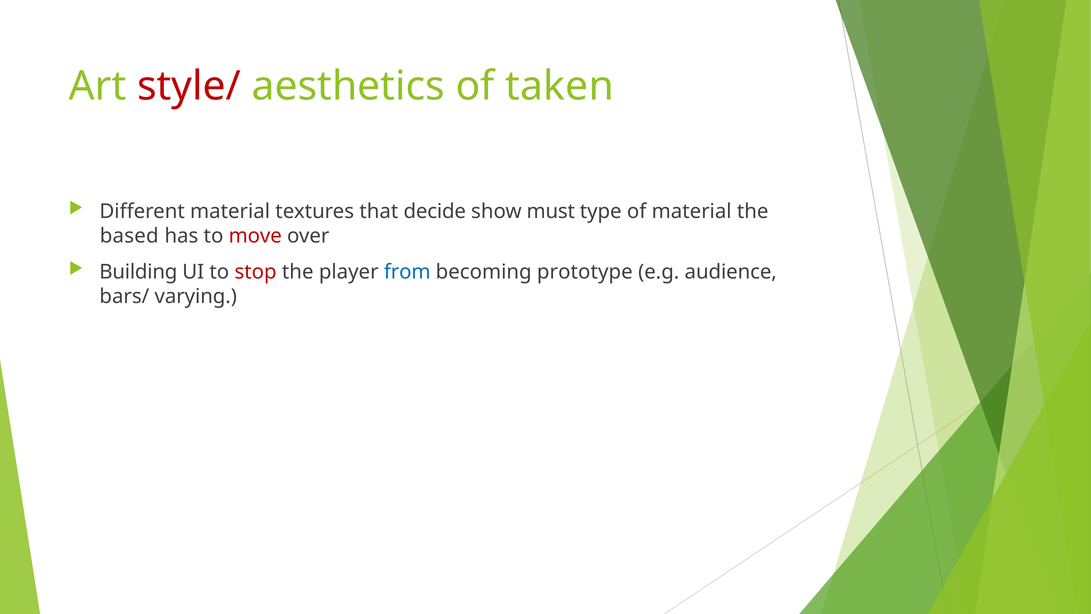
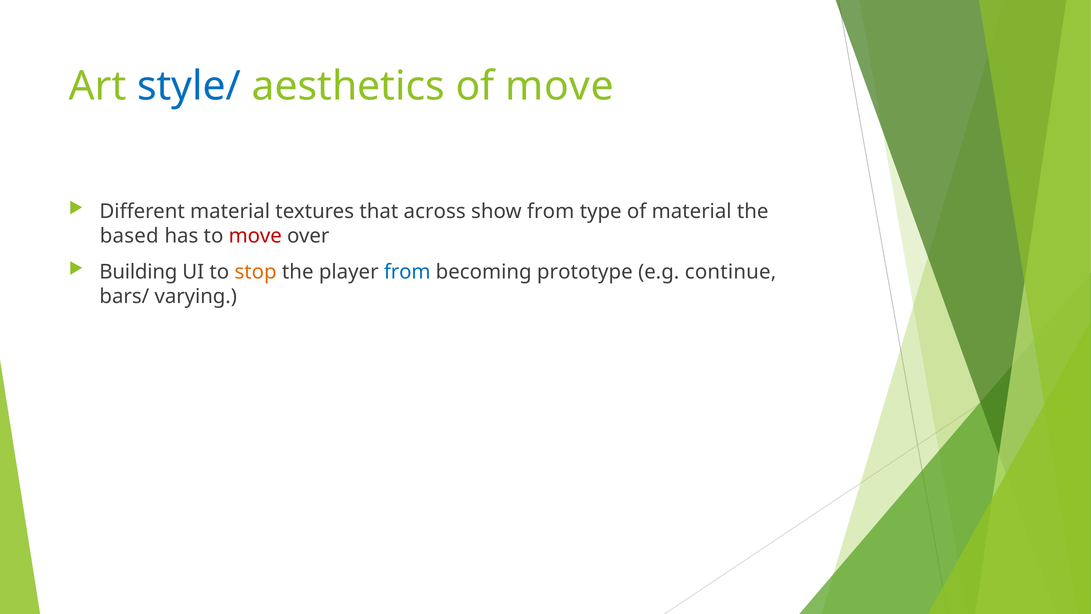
style/ colour: red -> blue
of taken: taken -> move
decide: decide -> across
show must: must -> from
stop colour: red -> orange
audience: audience -> continue
